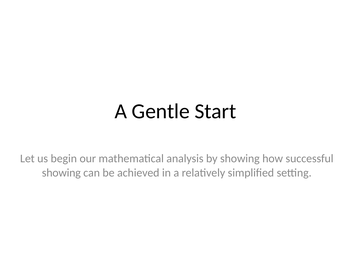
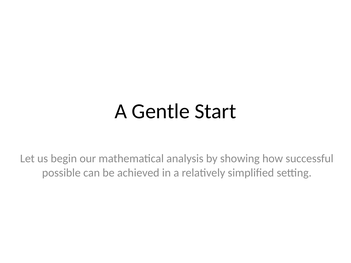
showing at (61, 173): showing -> possible
